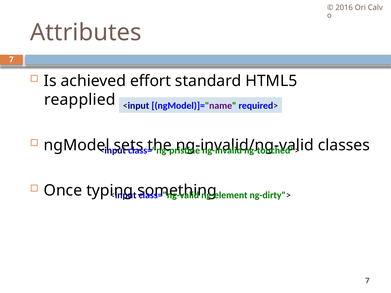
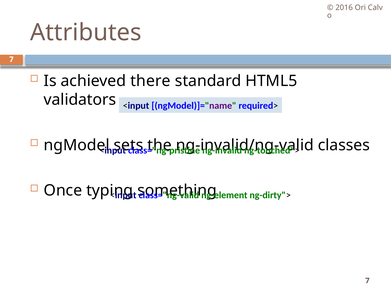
effort: effort -> there
reapplied: reapplied -> validators
